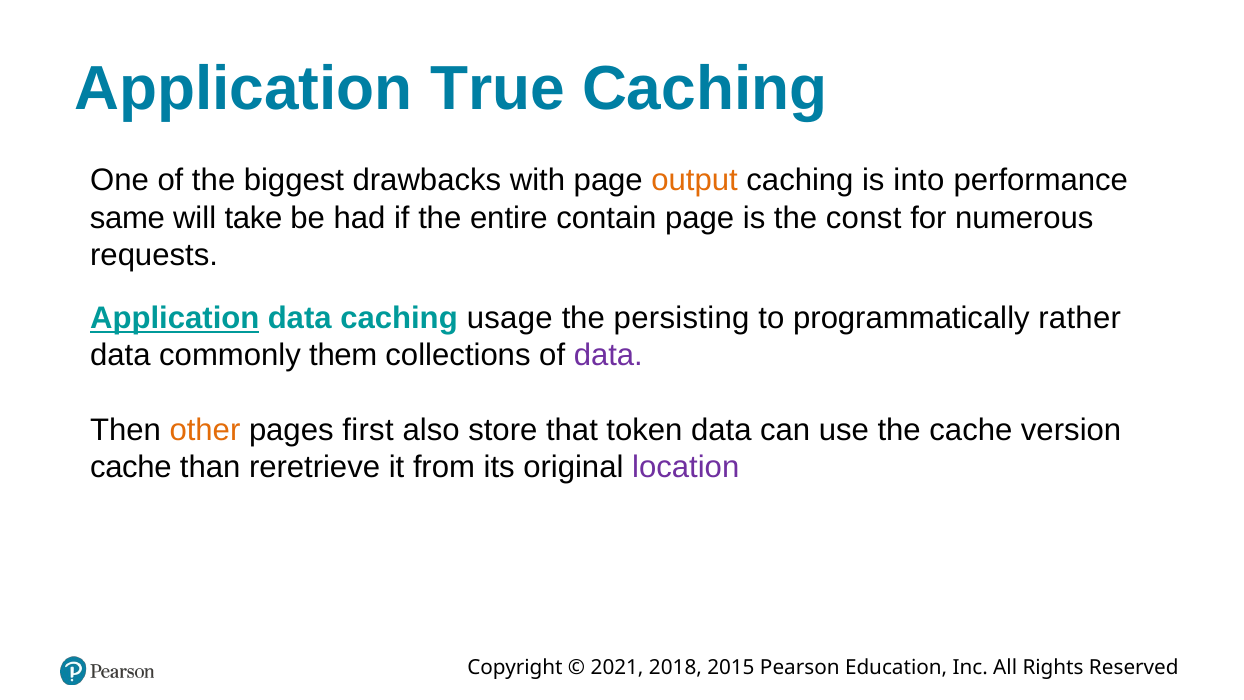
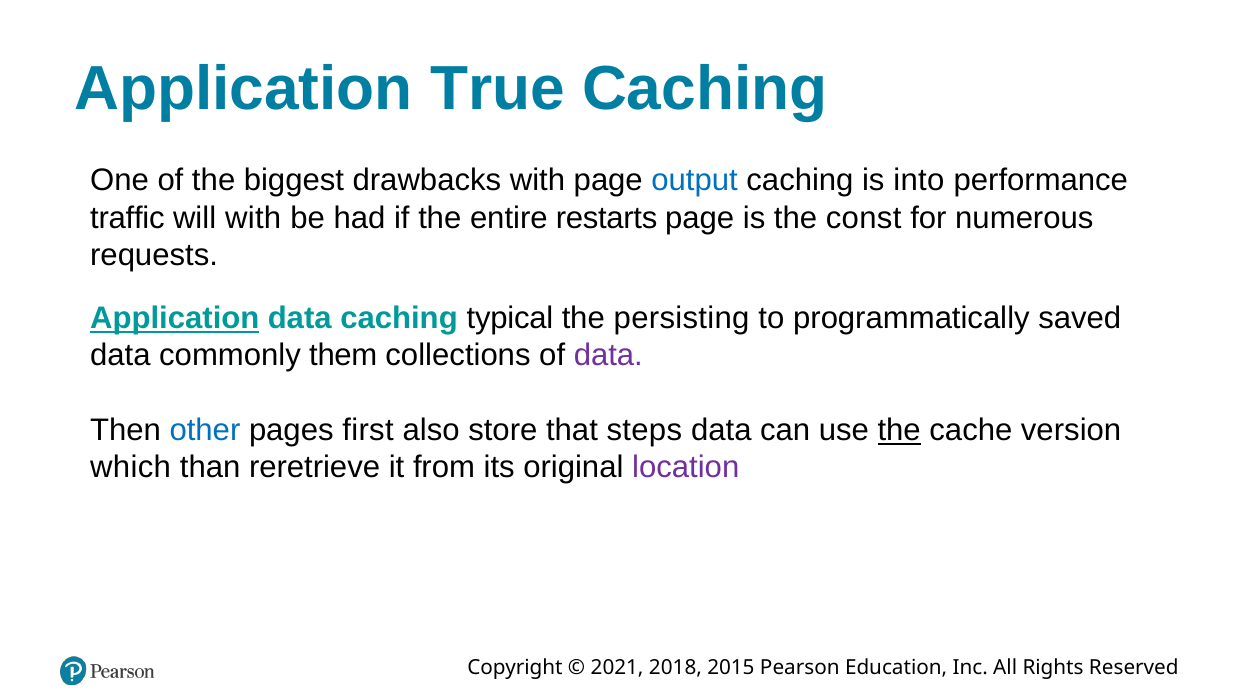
output colour: orange -> blue
same: same -> traffic
will take: take -> with
contain: contain -> restarts
usage: usage -> typical
rather: rather -> saved
other colour: orange -> blue
token: token -> steps
the at (899, 430) underline: none -> present
cache at (131, 468): cache -> which
